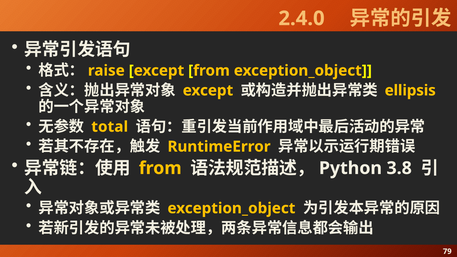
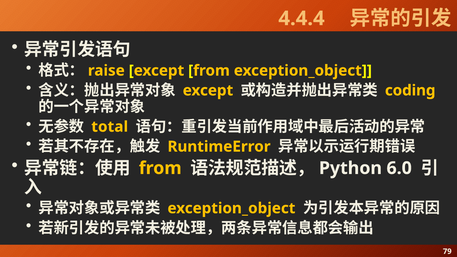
2.4.0: 2.4.0 -> 4.4.4
ellipsis: ellipsis -> coding
3.8: 3.8 -> 6.0
